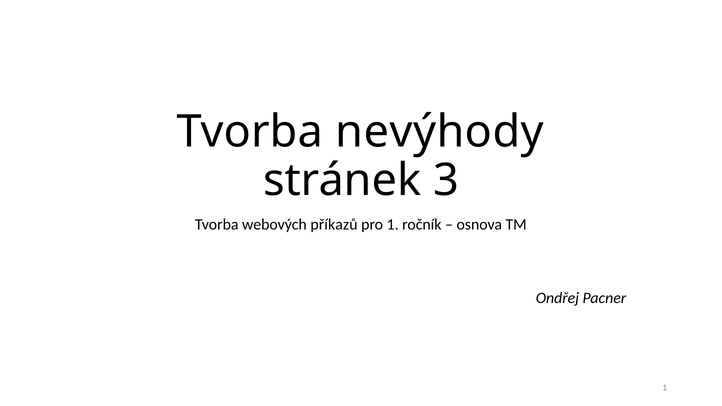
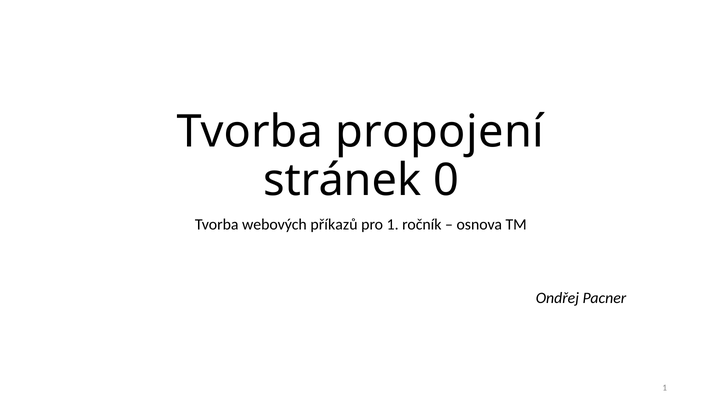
nevýhody: nevýhody -> propojení
3: 3 -> 0
